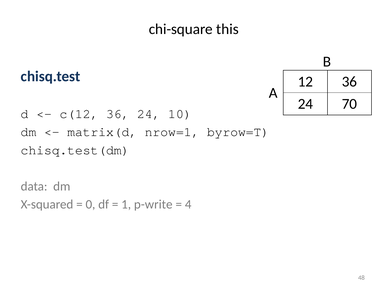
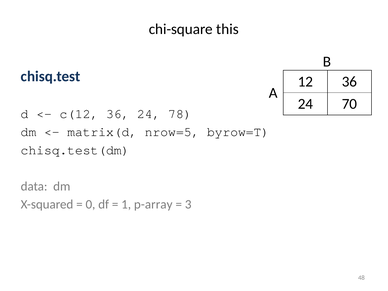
10: 10 -> 78
nrow=1: nrow=1 -> nrow=5
p-write: p-write -> p-array
4: 4 -> 3
